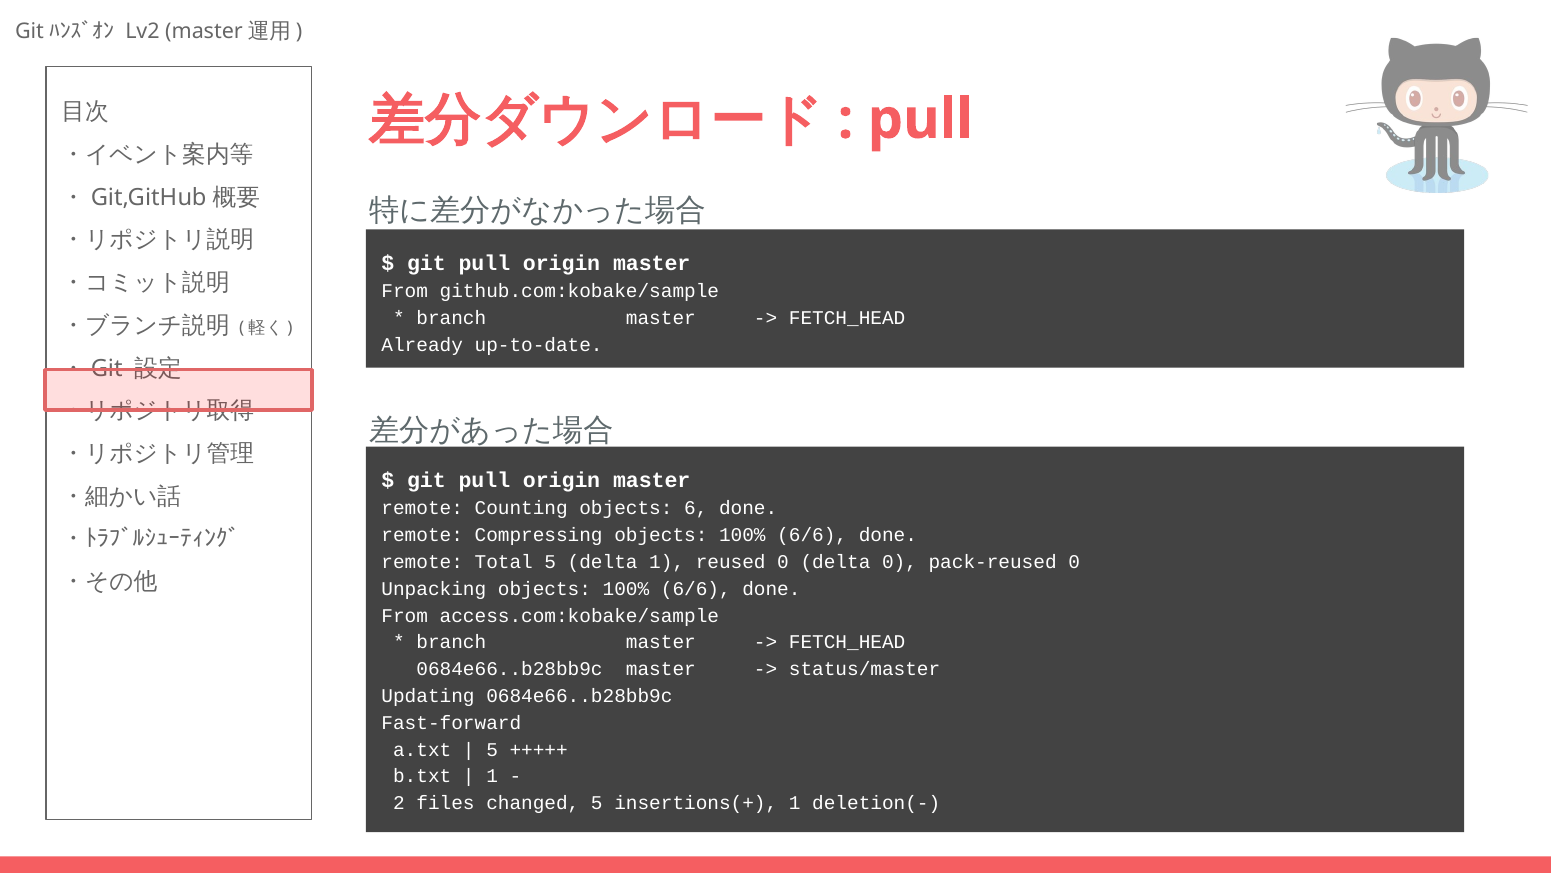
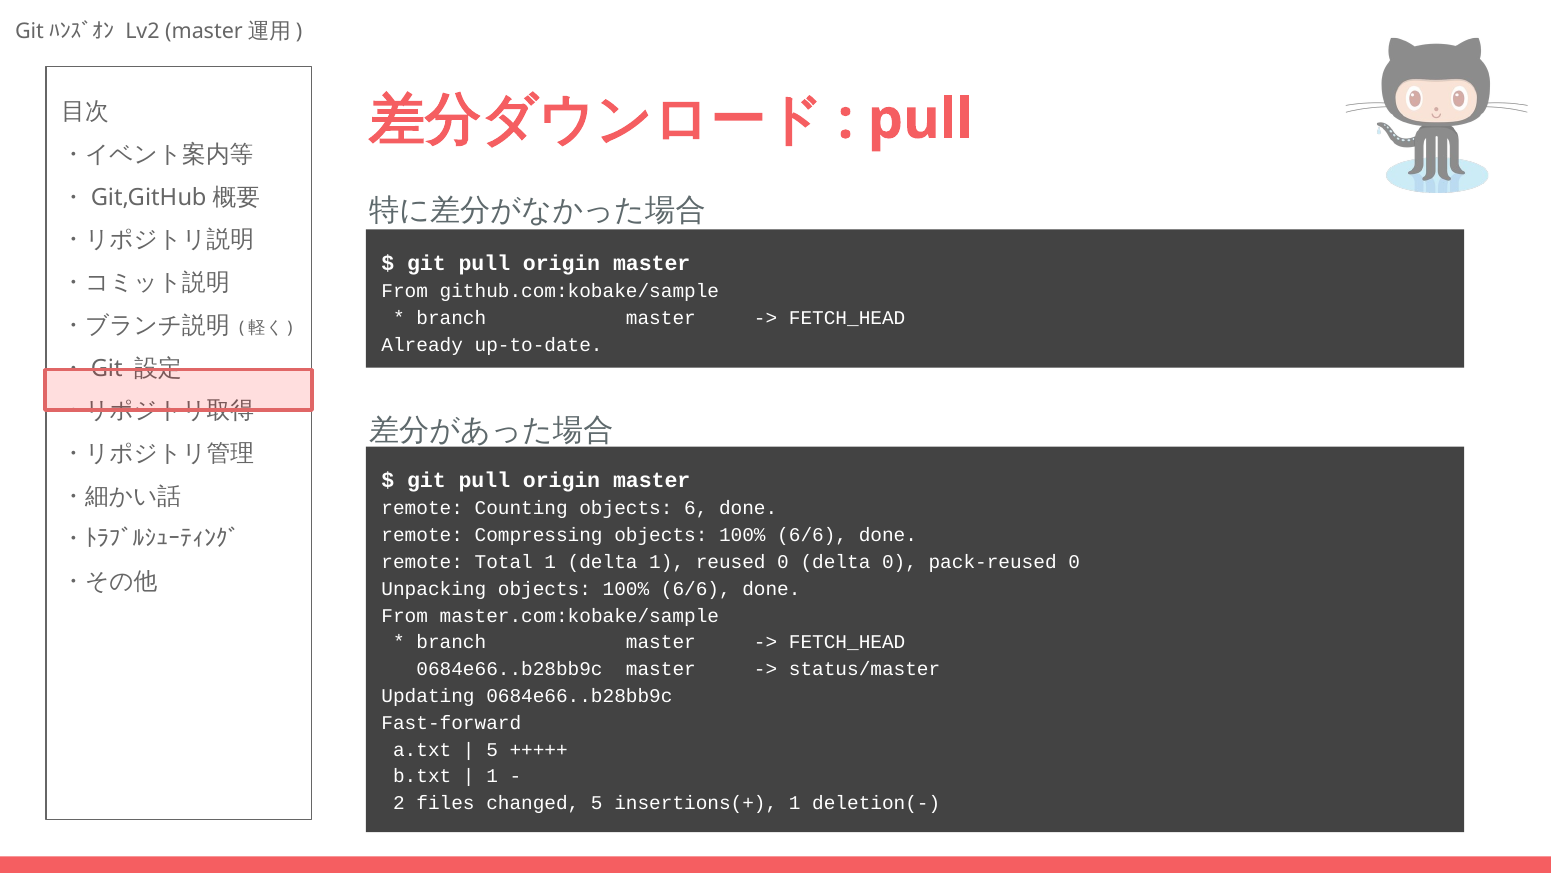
Total 5: 5 -> 1
access.com:kobake/sample: access.com:kobake/sample -> master.com:kobake/sample
